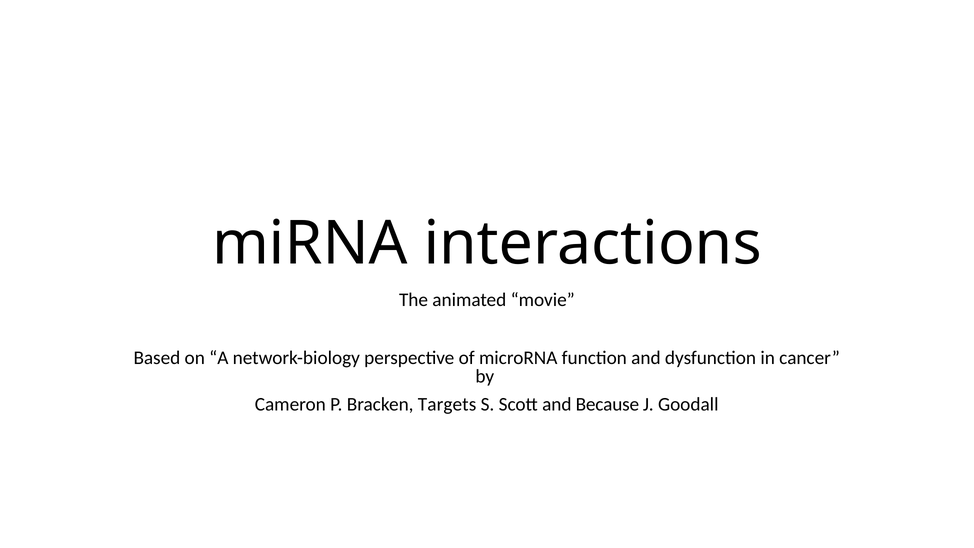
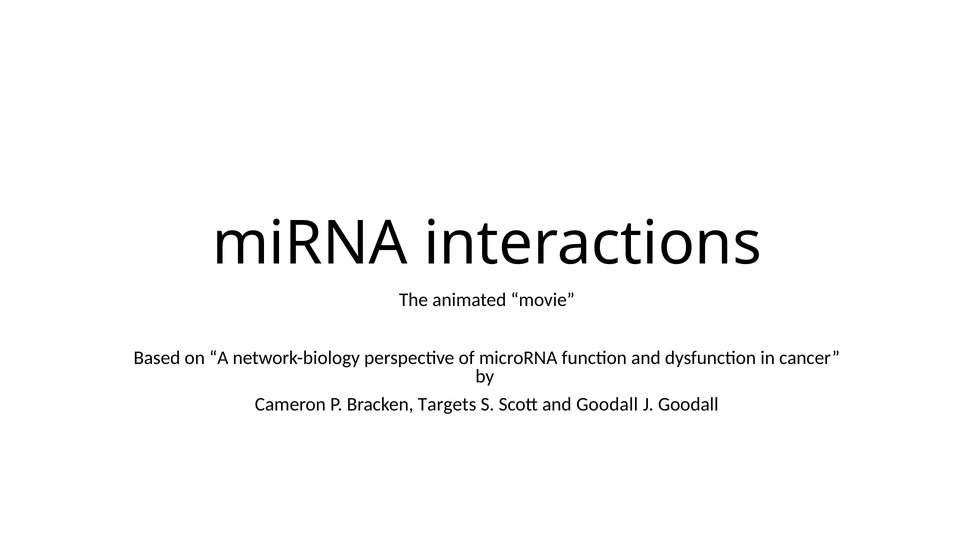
and Because: Because -> Goodall
